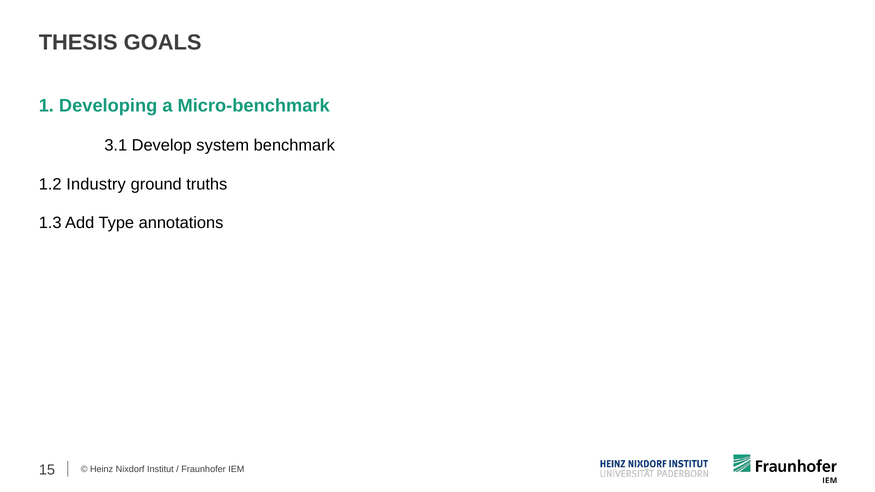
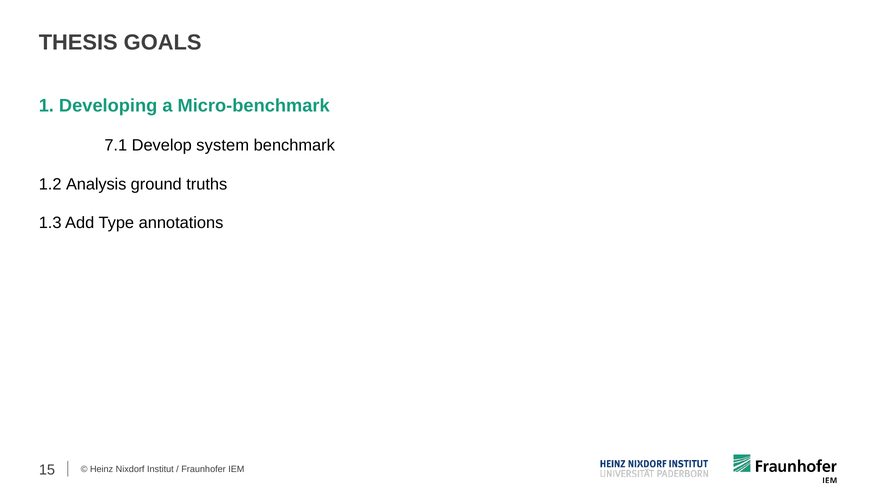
3.1: 3.1 -> 7.1
Industry: Industry -> Analysis
